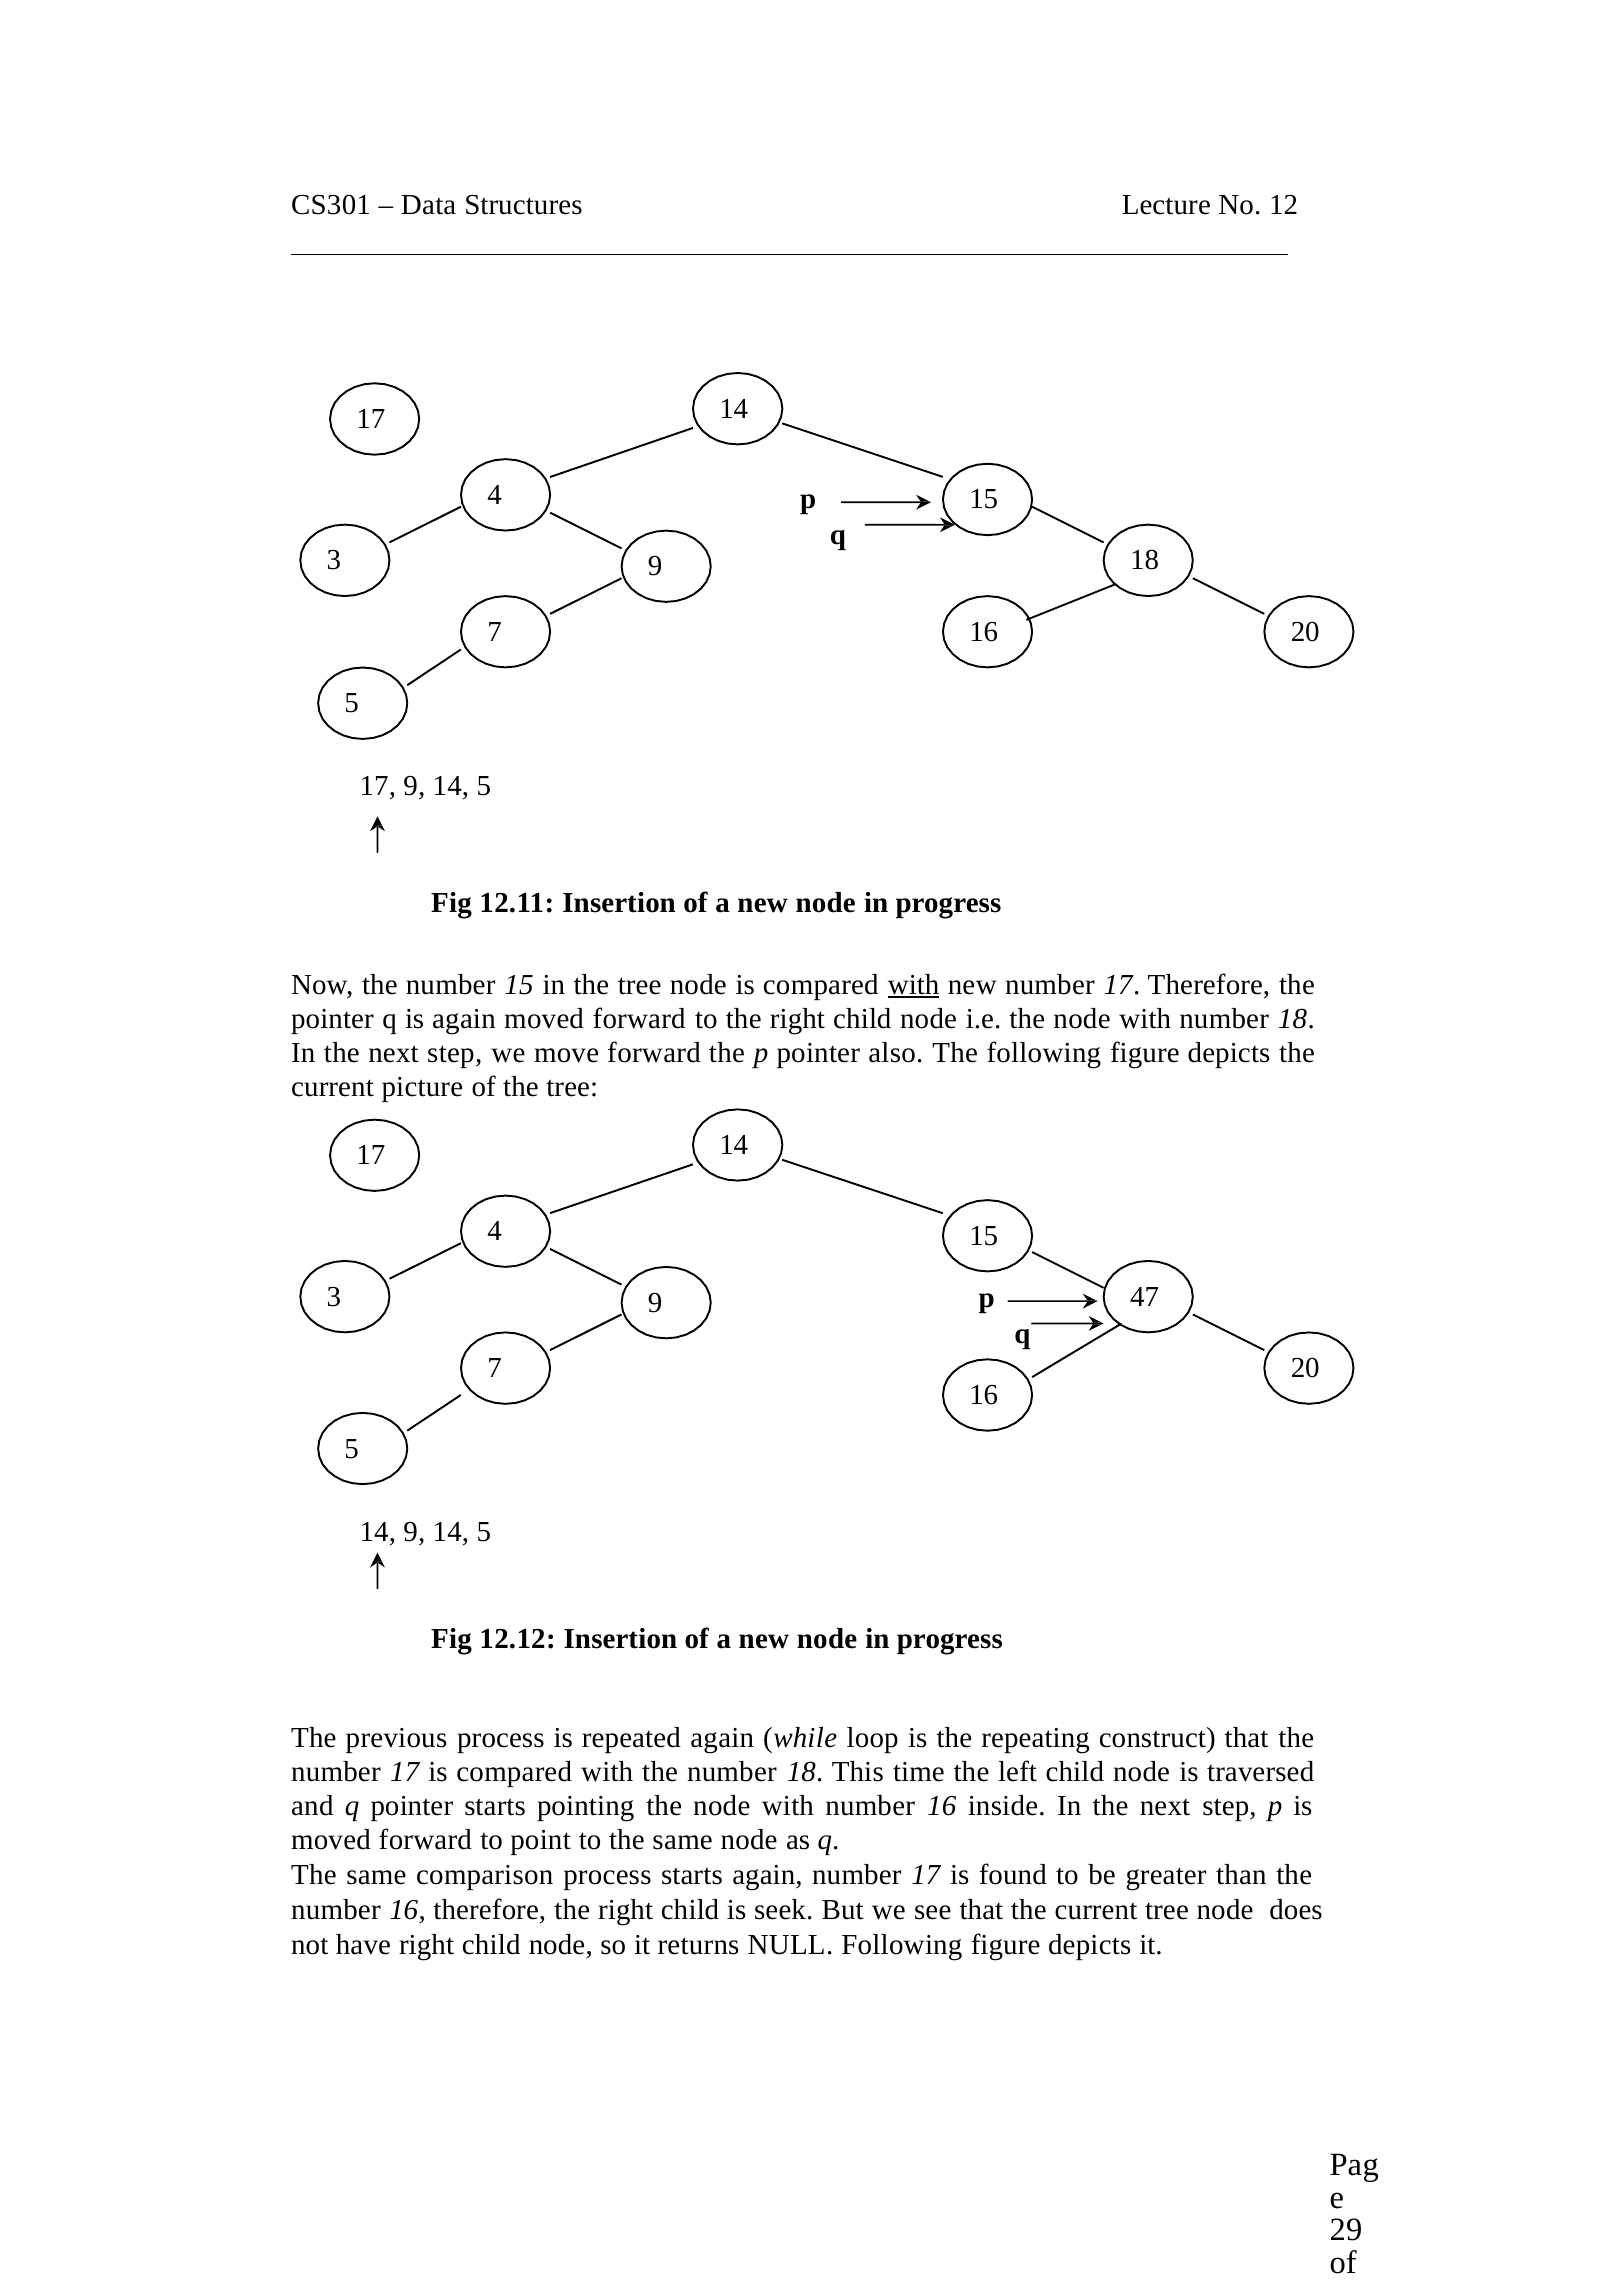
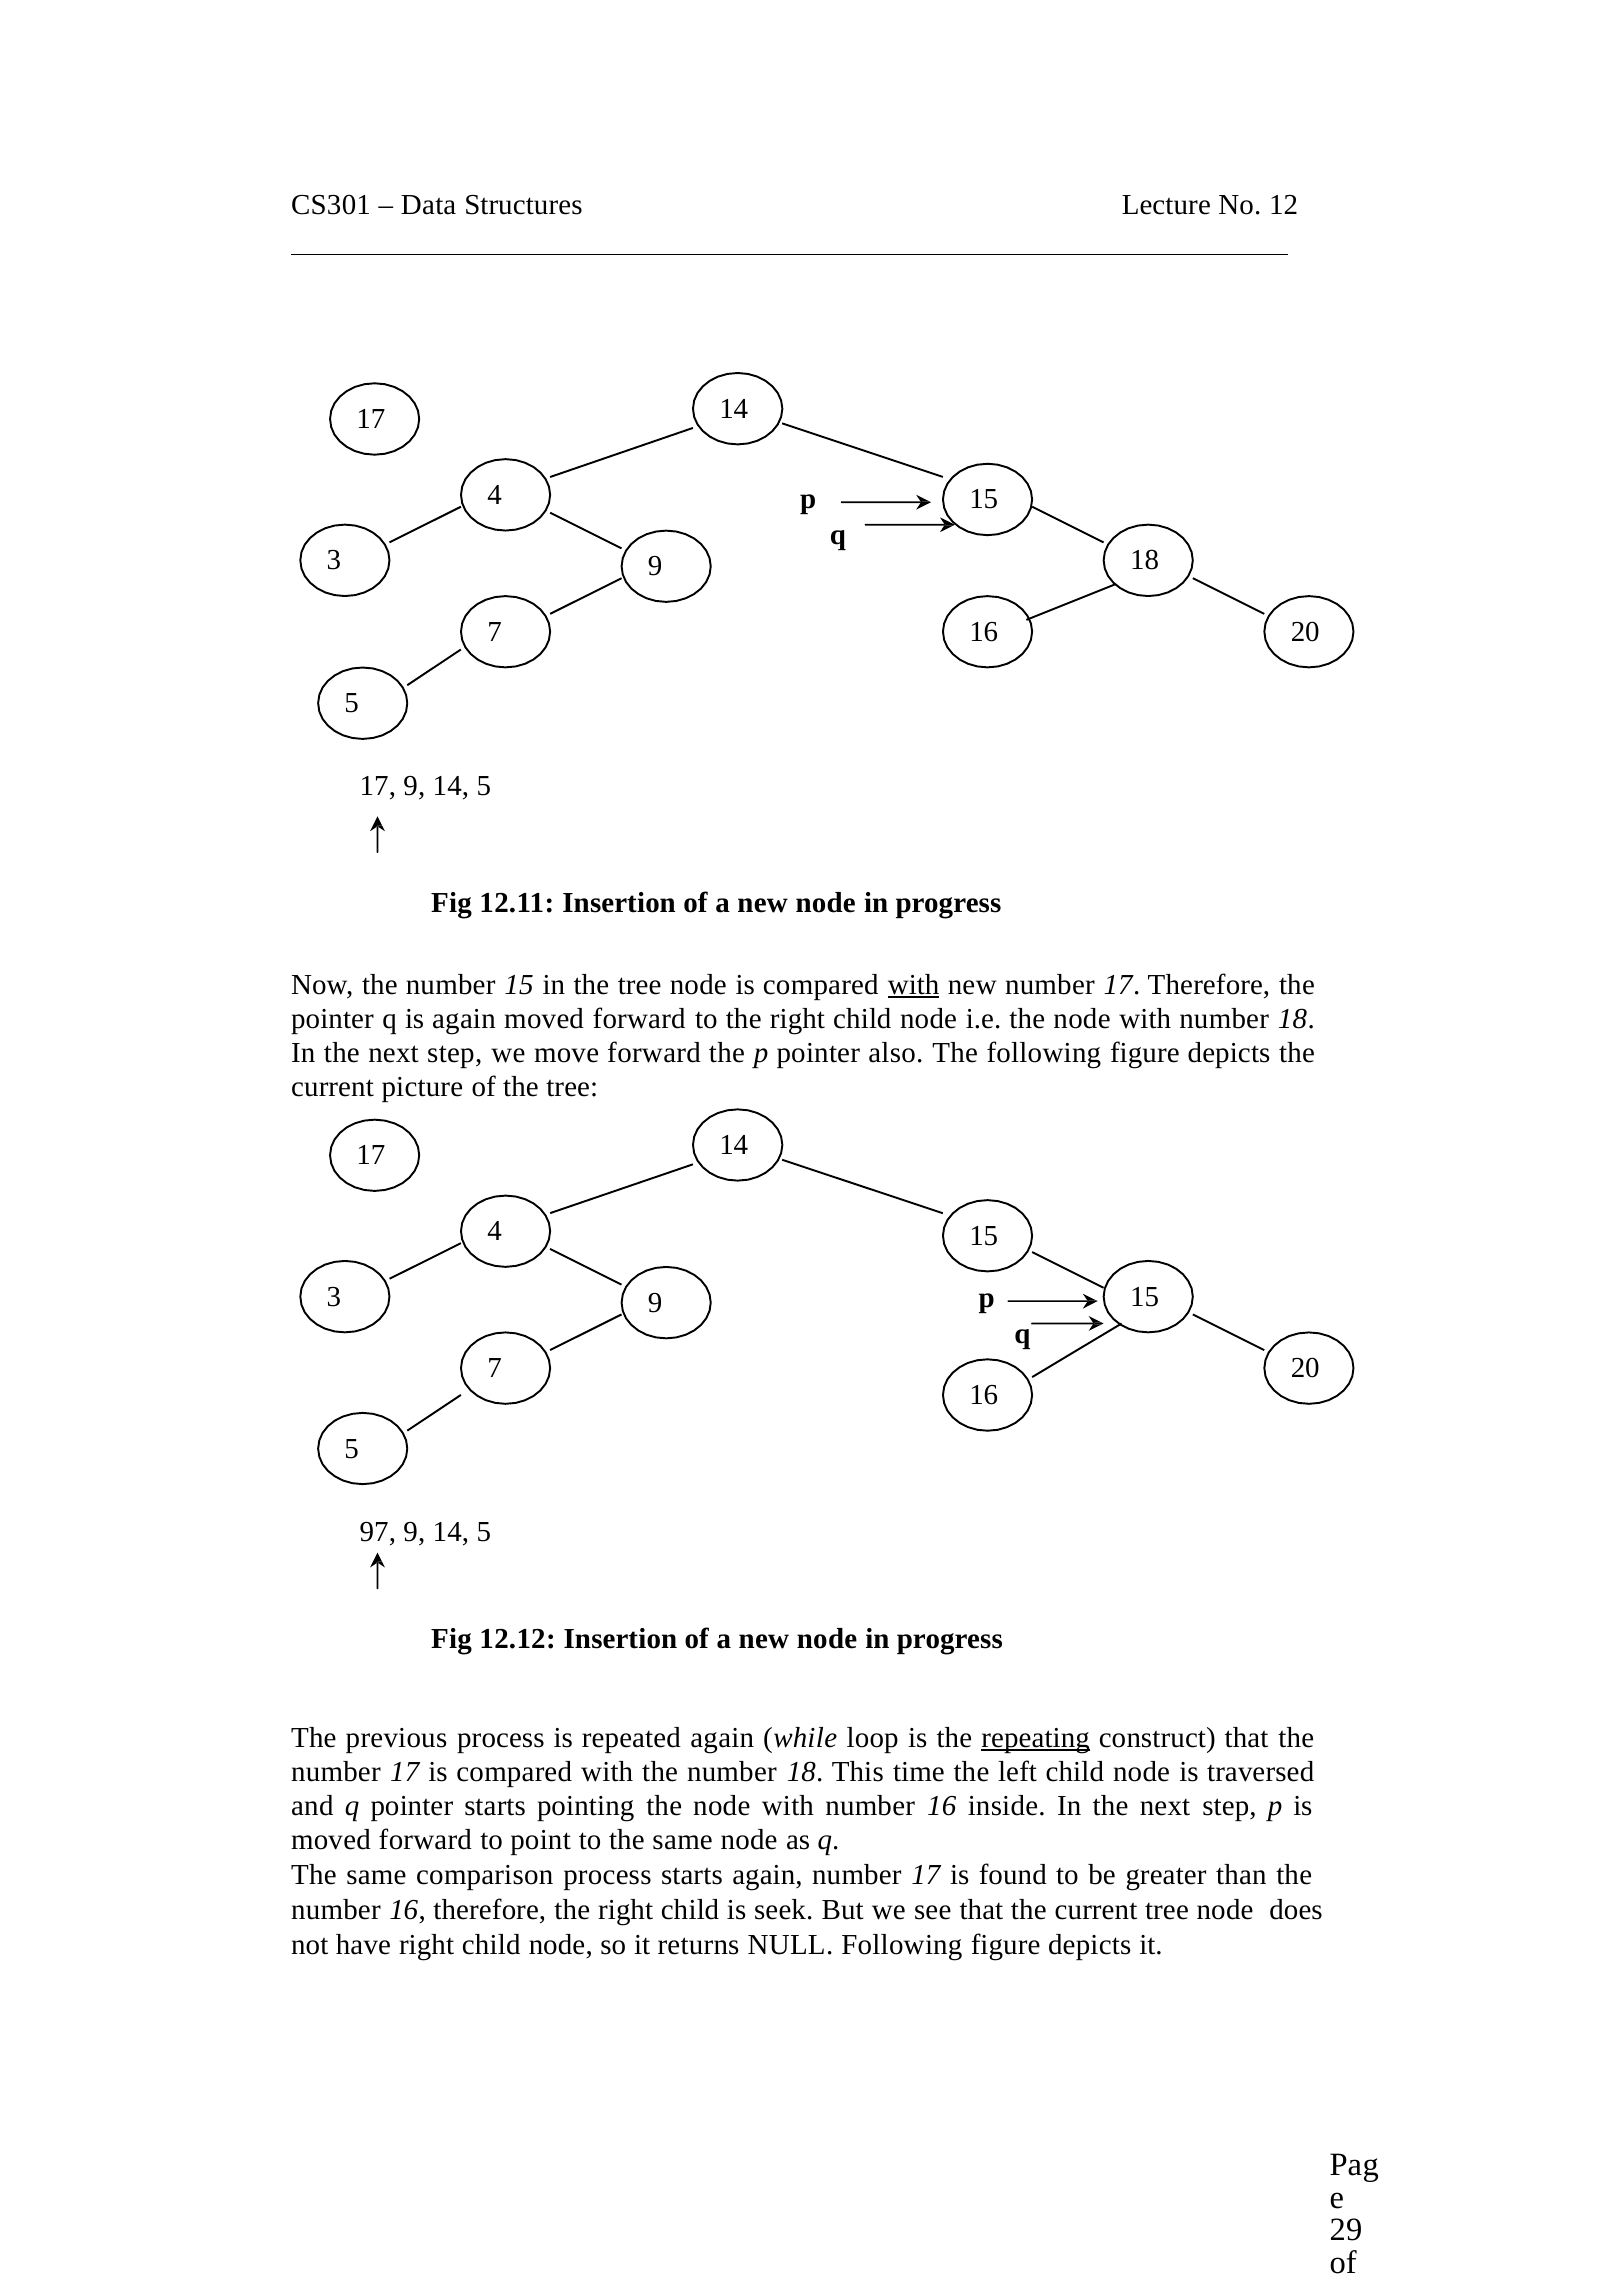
3 47: 47 -> 15
14 at (378, 1531): 14 -> 97
repeating underline: none -> present
